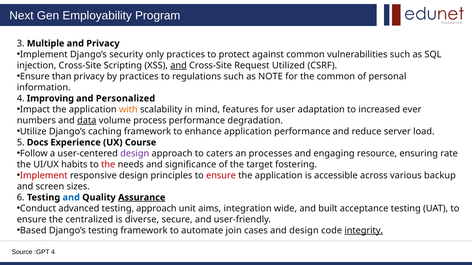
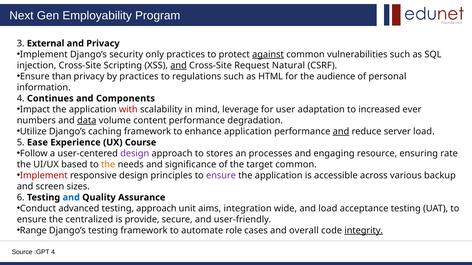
Multiple: Multiple -> External
against underline: none -> present
Utilized: Utilized -> Natural
NOTE: NOTE -> HTML
the common: common -> audience
Improving: Improving -> Continues
Personalized: Personalized -> Components
with colour: orange -> red
features: features -> leverage
process: process -> content
and at (341, 132) underline: none -> present
Docs: Docs -> Ease
caters: caters -> stores
habits: habits -> based
the at (108, 165) colour: red -> orange
target fostering: fostering -> common
ensure at (221, 176) colour: red -> purple
Assurance underline: present -> none
and built: built -> load
diverse: diverse -> provide
Based: Based -> Range
join: join -> role
and design: design -> overall
